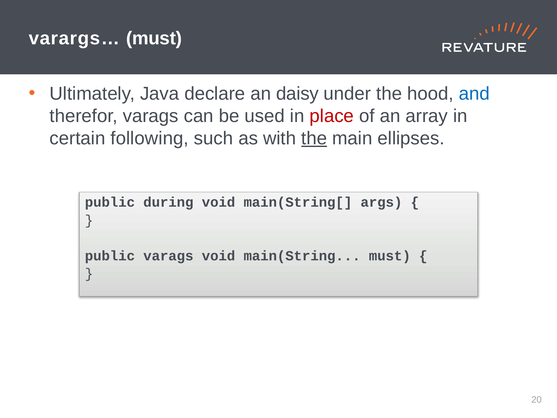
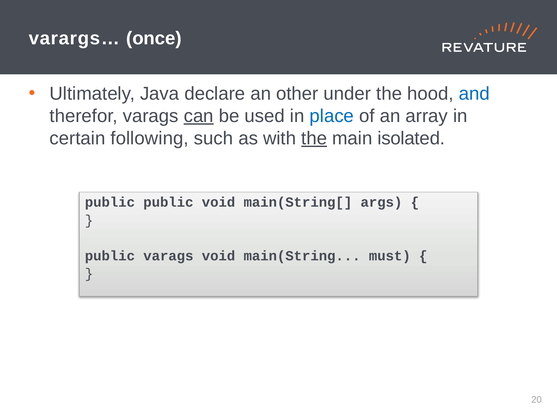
varargs… must: must -> once
daisy: daisy -> other
can underline: none -> present
place colour: red -> blue
ellipses: ellipses -> isolated
public during: during -> public
